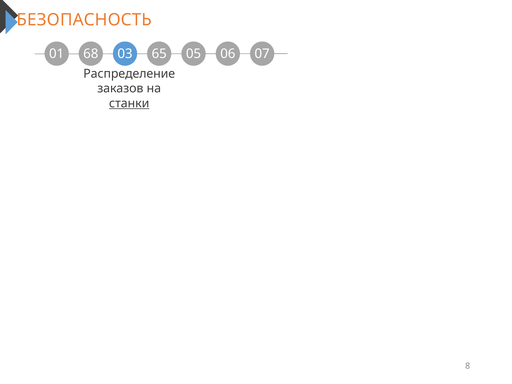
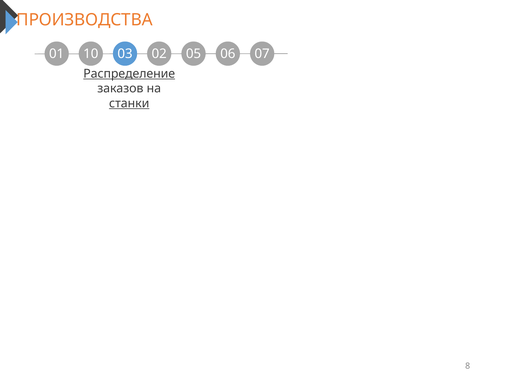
БЕЗОПАСНОСТЬ: БЕЗОПАСНОСТЬ -> ПРОИЗВОДСТВА
68: 68 -> 10
65: 65 -> 02
Распределение underline: none -> present
